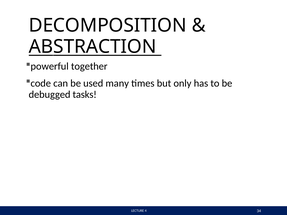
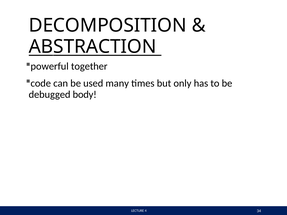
tasks: tasks -> body
